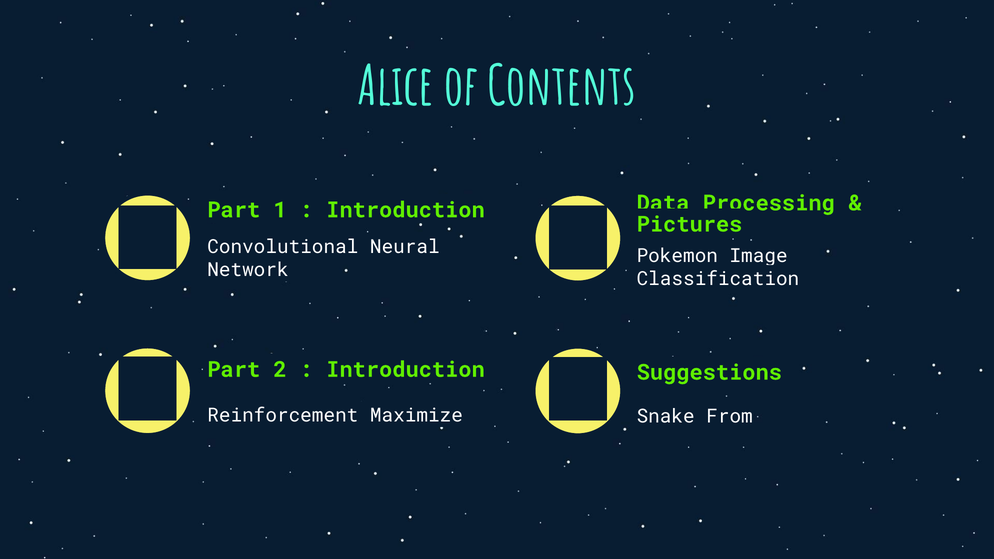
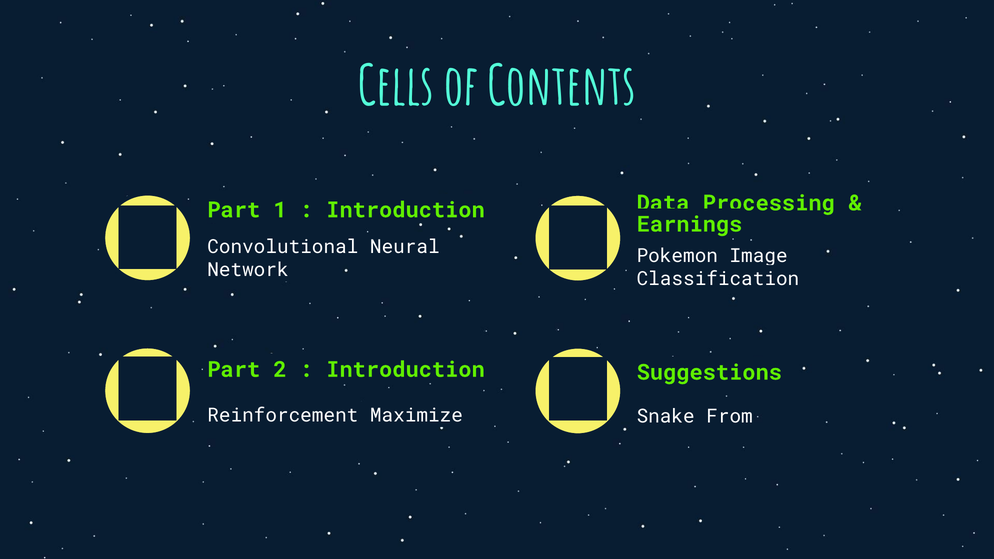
Alice: Alice -> Cells
Pictures: Pictures -> Earnings
